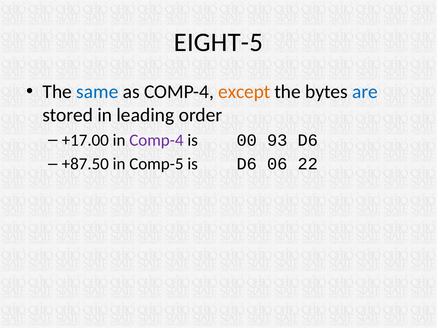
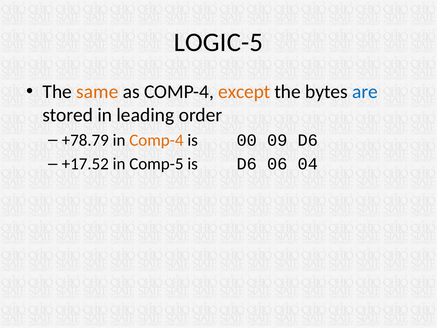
EIGHT-5: EIGHT-5 -> LOGIC-5
same colour: blue -> orange
+17.00: +17.00 -> +78.79
Comp-4 at (156, 140) colour: purple -> orange
93: 93 -> 09
+87.50: +87.50 -> +17.52
22: 22 -> 04
